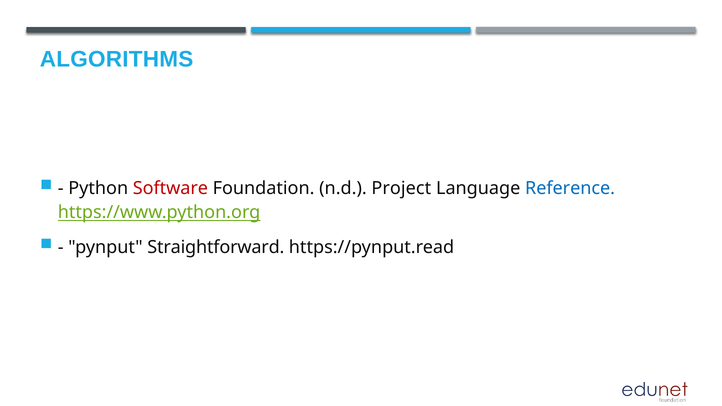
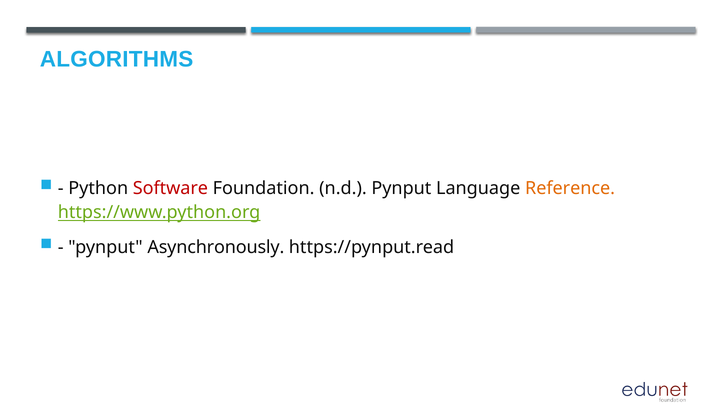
n.d Project: Project -> Pynput
Reference colour: blue -> orange
Straightforward: Straightforward -> Asynchronously
